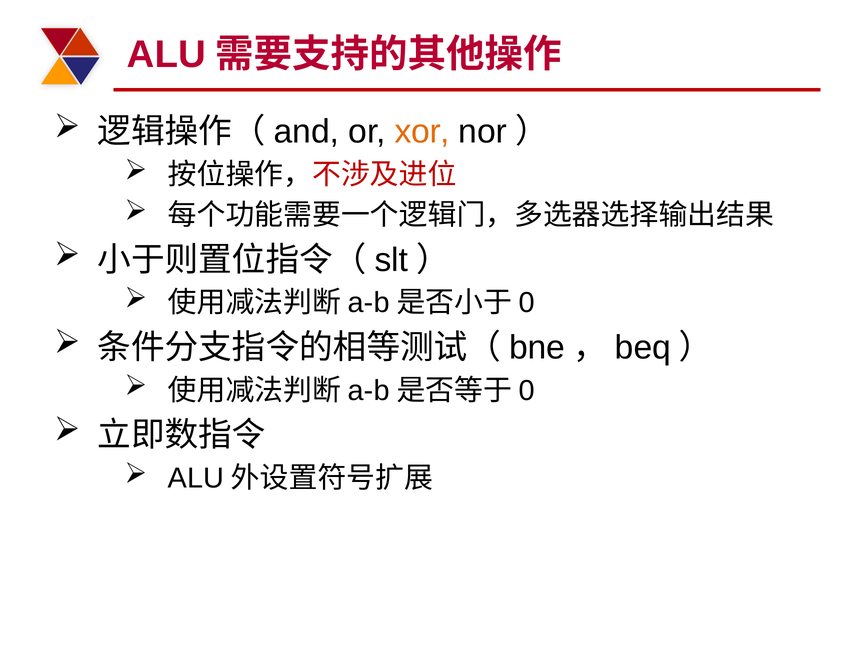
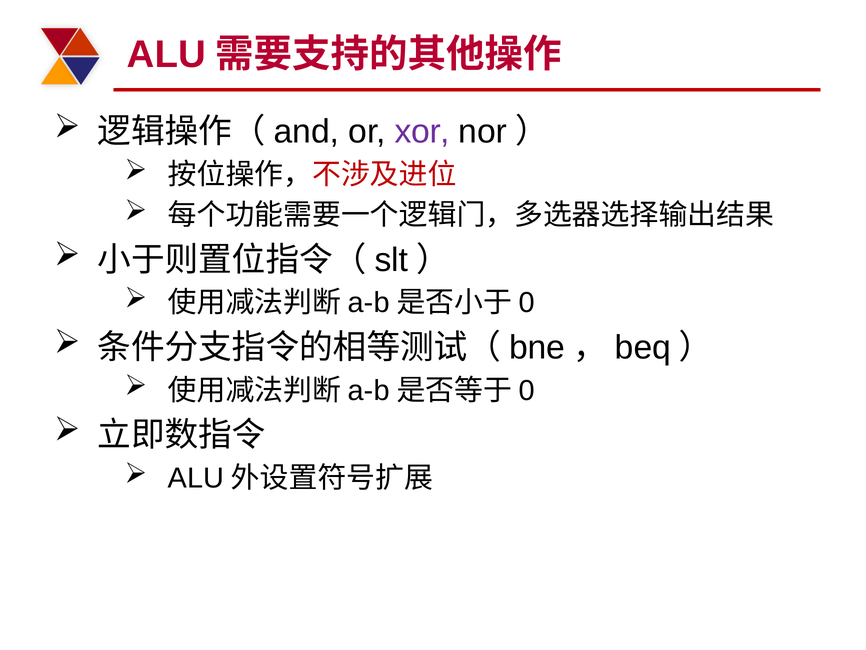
xor colour: orange -> purple
